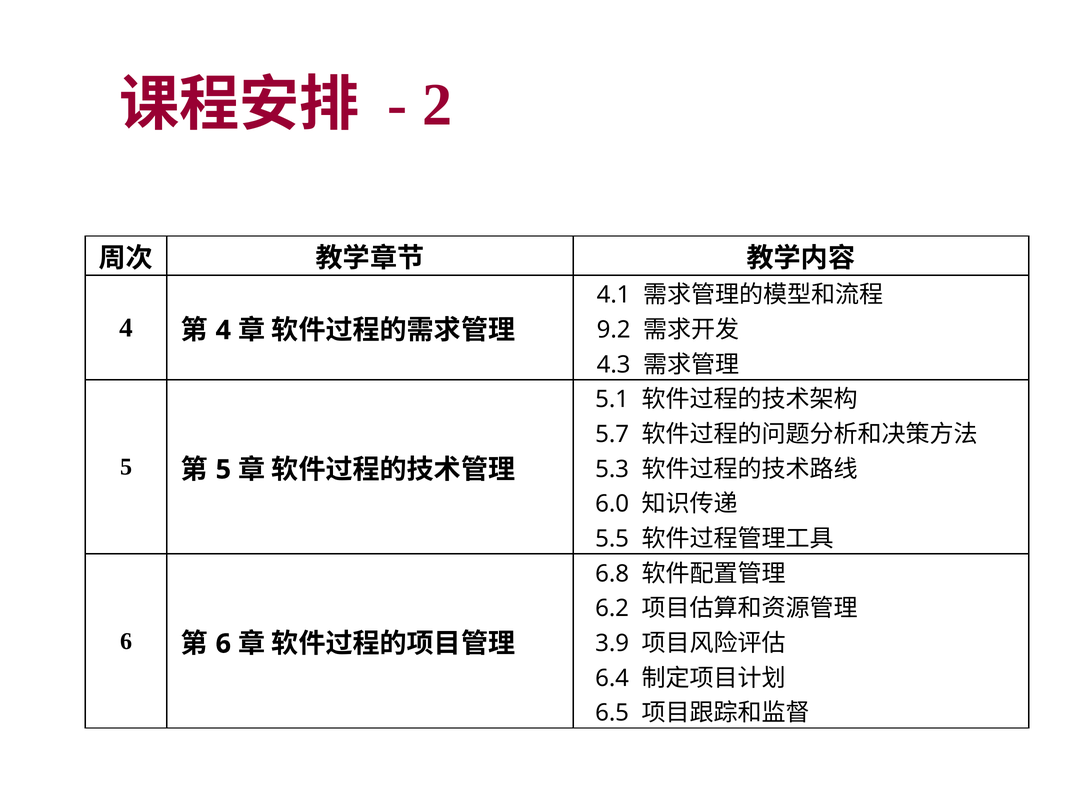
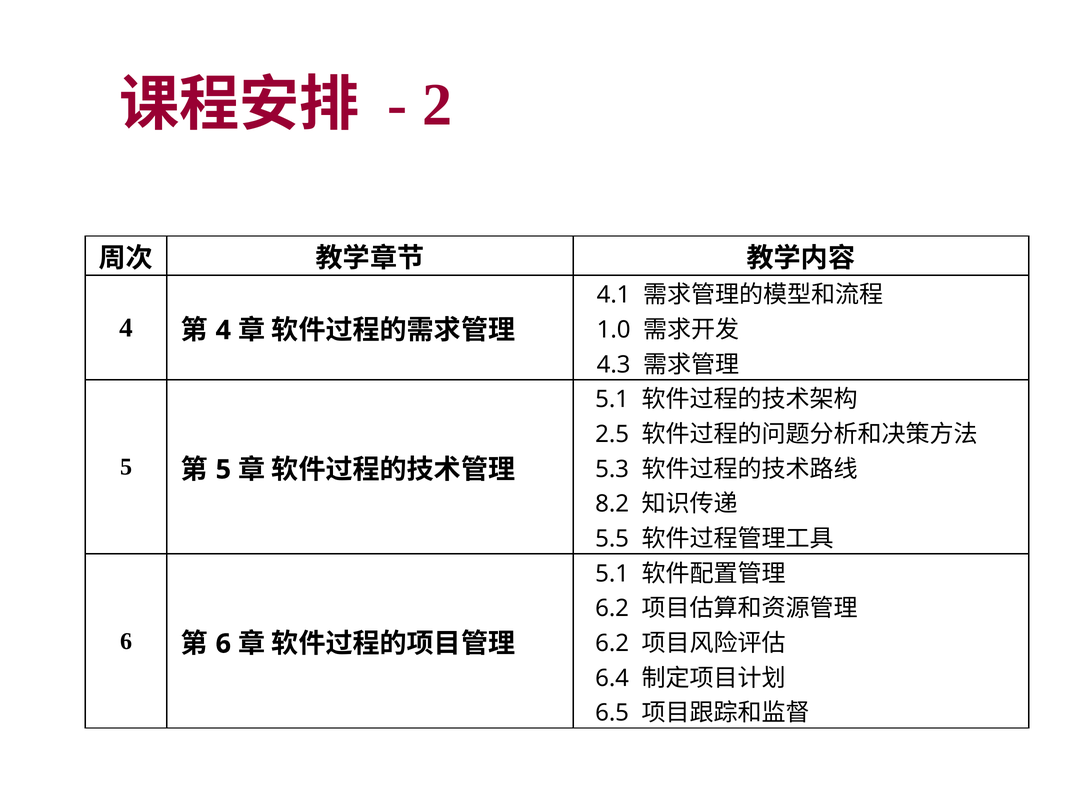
9.2: 9.2 -> 1.0
5.7: 5.7 -> 2.5
6.0: 6.0 -> 8.2
6.8 at (612, 574): 6.8 -> 5.1
3.9 at (612, 644): 3.9 -> 6.2
